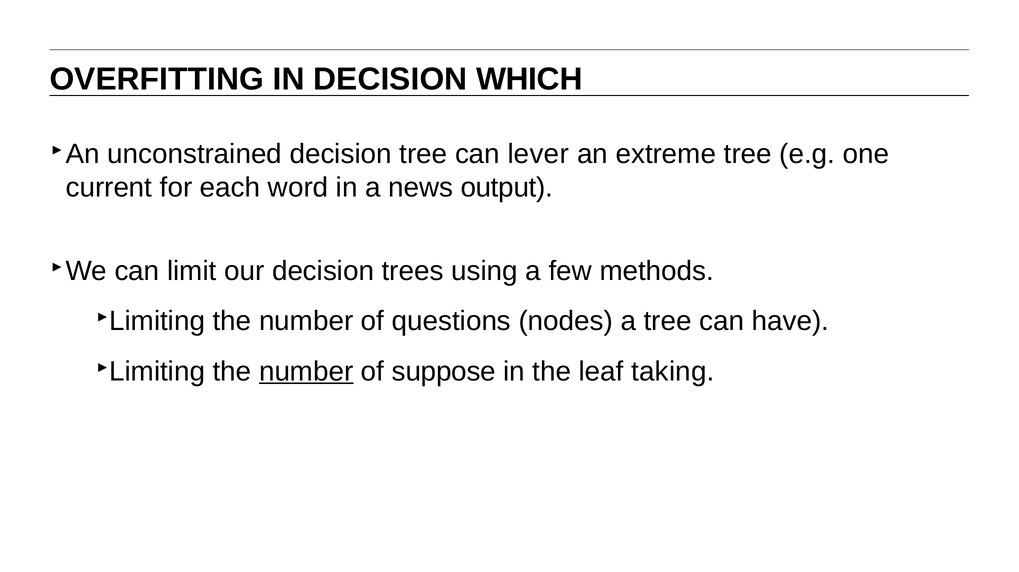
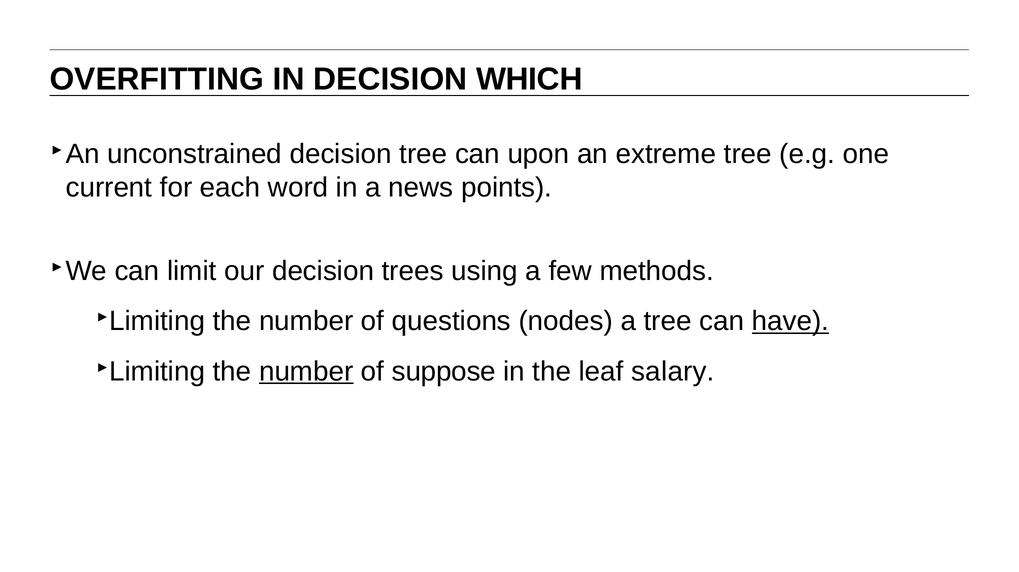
lever: lever -> upon
output: output -> points
have underline: none -> present
taking: taking -> salary
